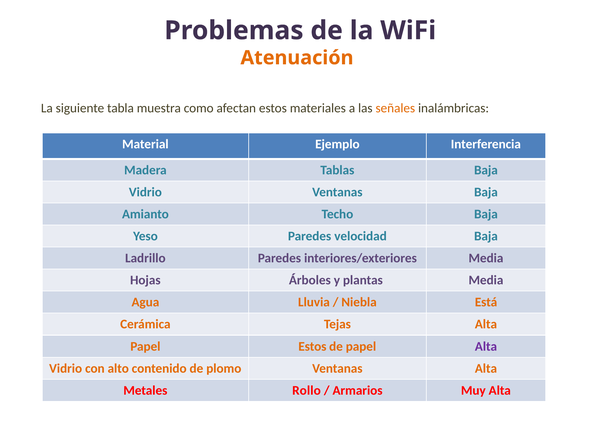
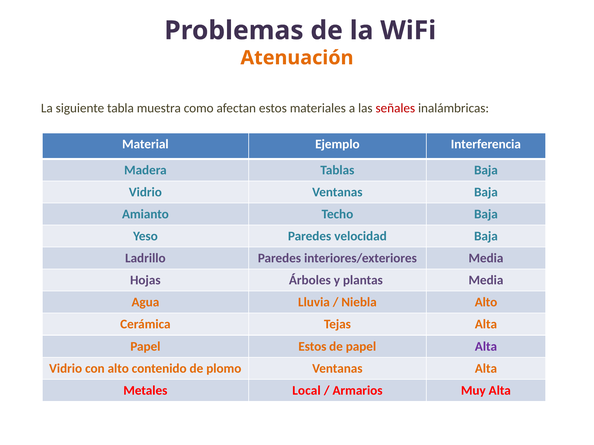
señales colour: orange -> red
Niebla Está: Está -> Alto
Rollo: Rollo -> Local
